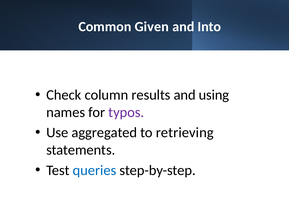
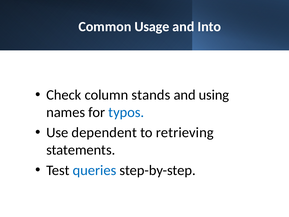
Given: Given -> Usage
results: results -> stands
typos colour: purple -> blue
aggregated: aggregated -> dependent
